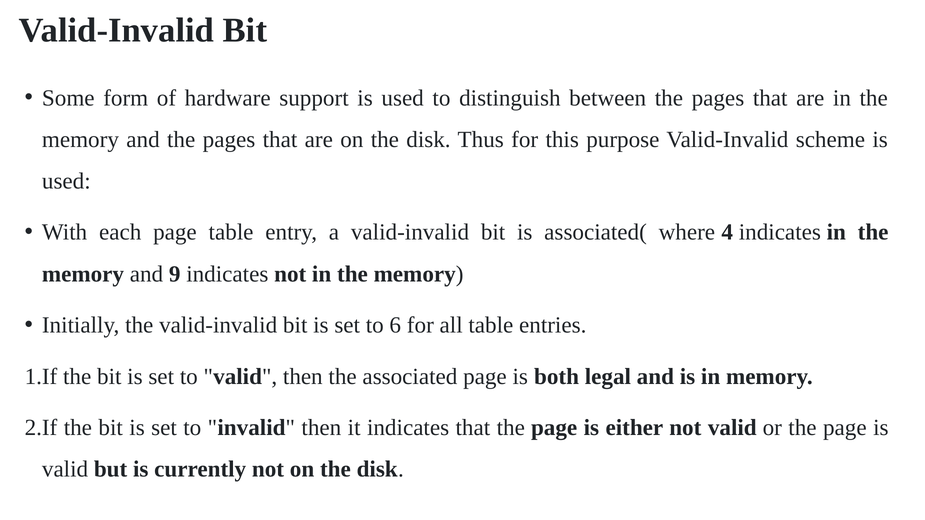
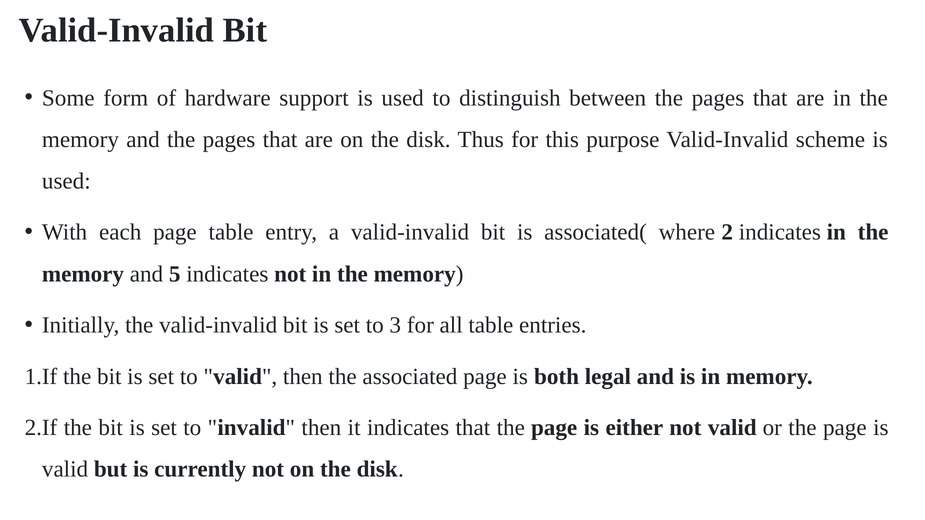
4: 4 -> 2
9: 9 -> 5
6: 6 -> 3
